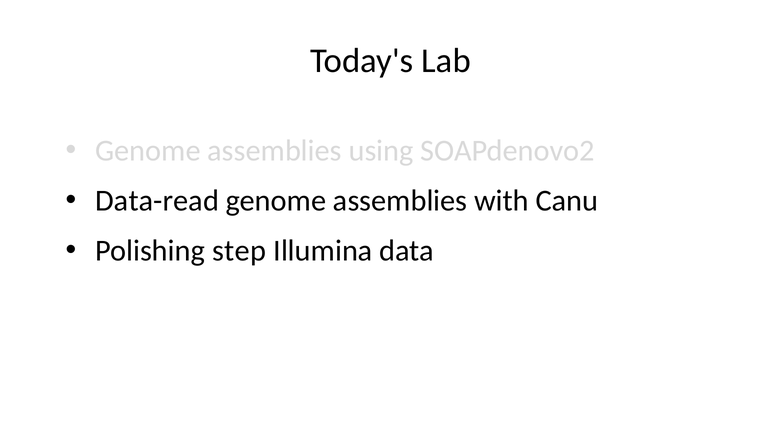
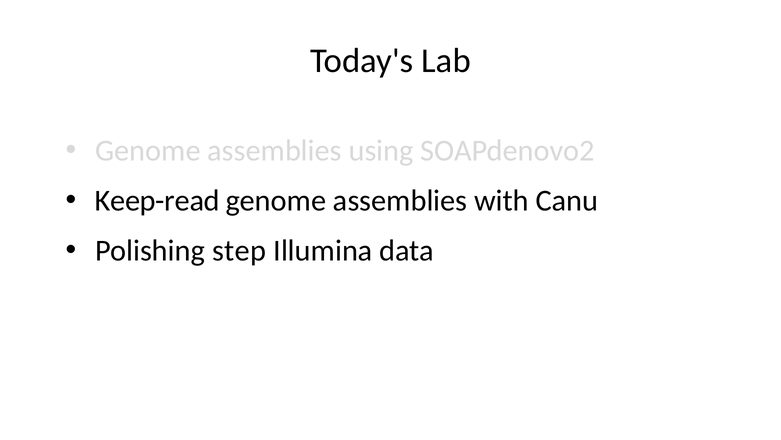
Data-read: Data-read -> Keep-read
